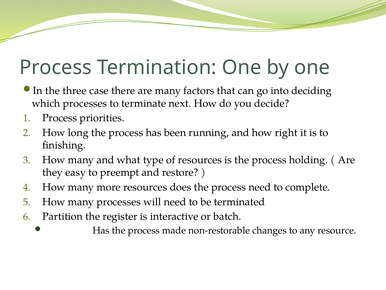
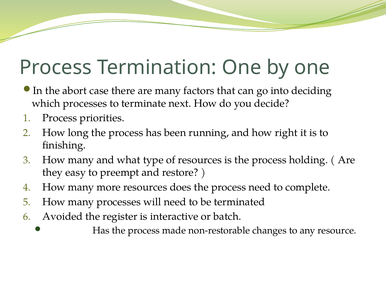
three: three -> abort
Partition: Partition -> Avoided
